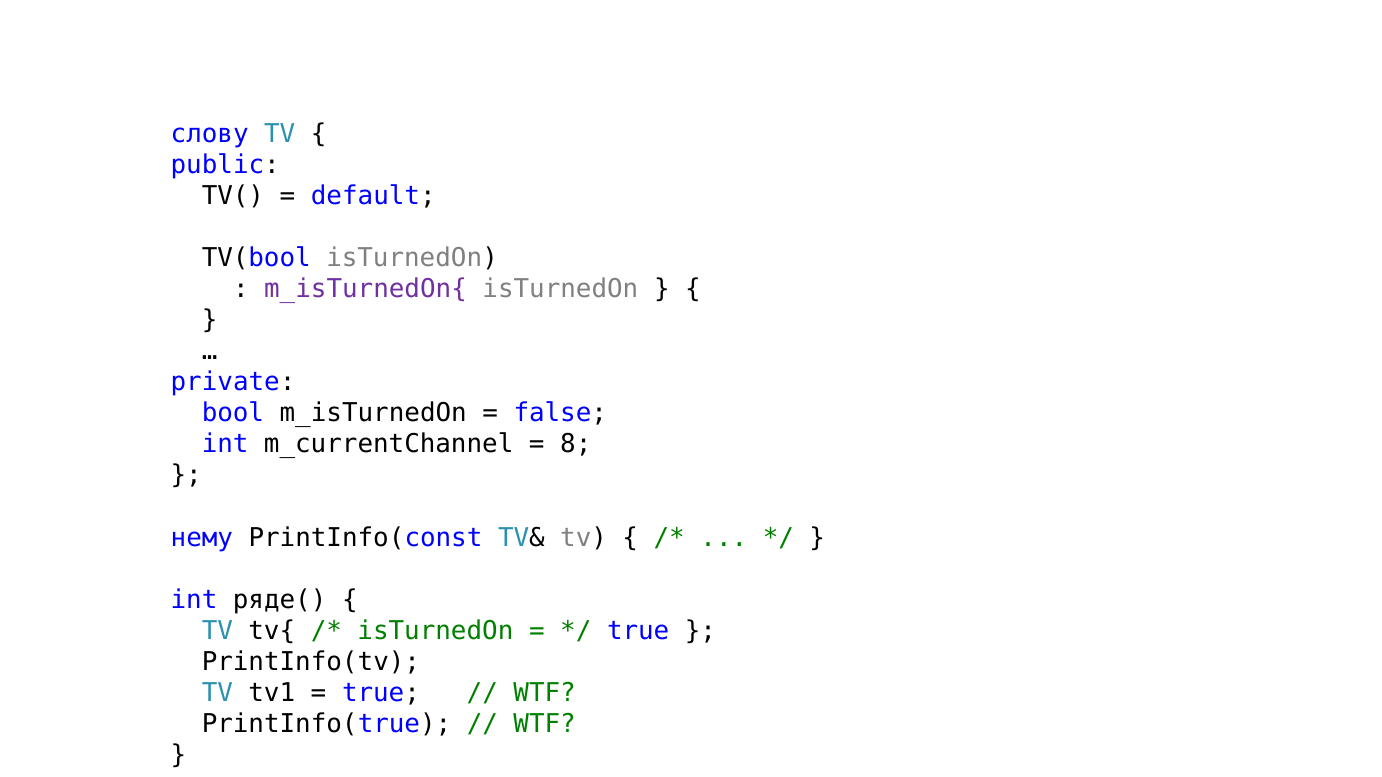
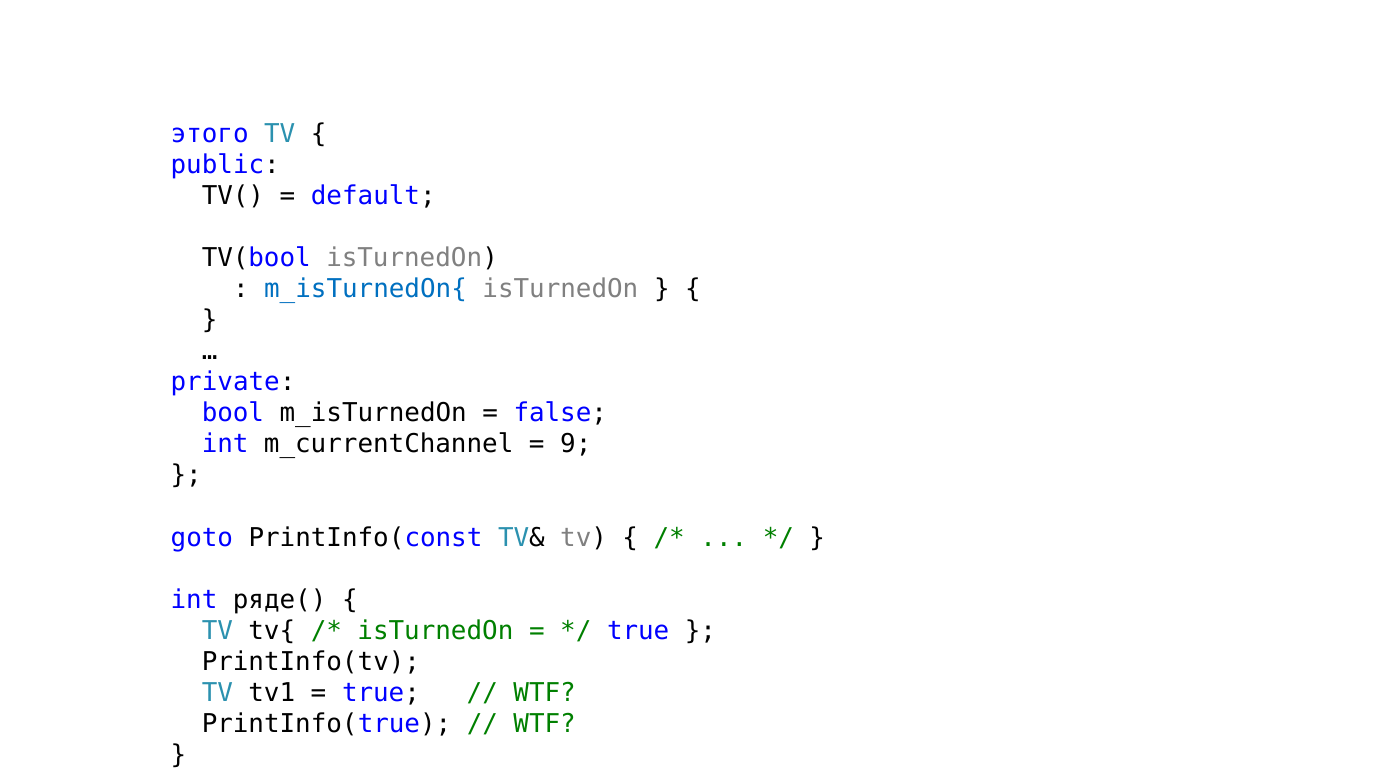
слову: слову -> этого
m_isTurnedOn{ colour: purple -> blue
8: 8 -> 9
нему: нему -> goto
